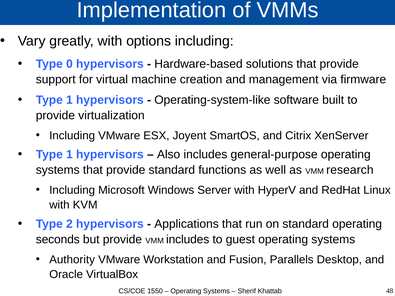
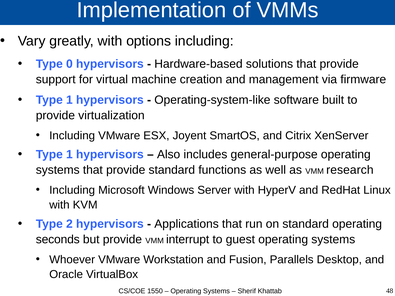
VMM includes: includes -> interrupt
Authority: Authority -> Whoever
